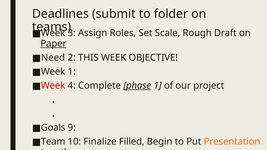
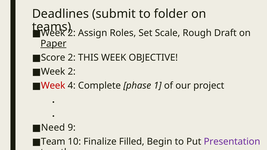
3 at (72, 33): 3 -> 2
Need: Need -> Score
1 at (72, 72): 1 -> 2
phase underline: present -> none
Goals: Goals -> Need
Presentation colour: orange -> purple
